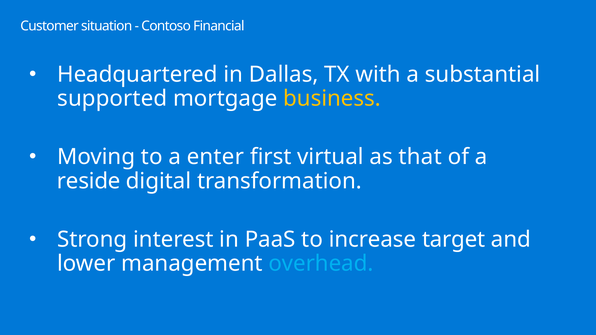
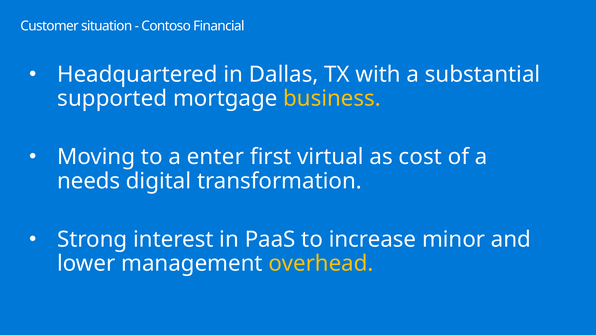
that: that -> cost
reside: reside -> needs
target: target -> minor
overhead colour: light blue -> yellow
